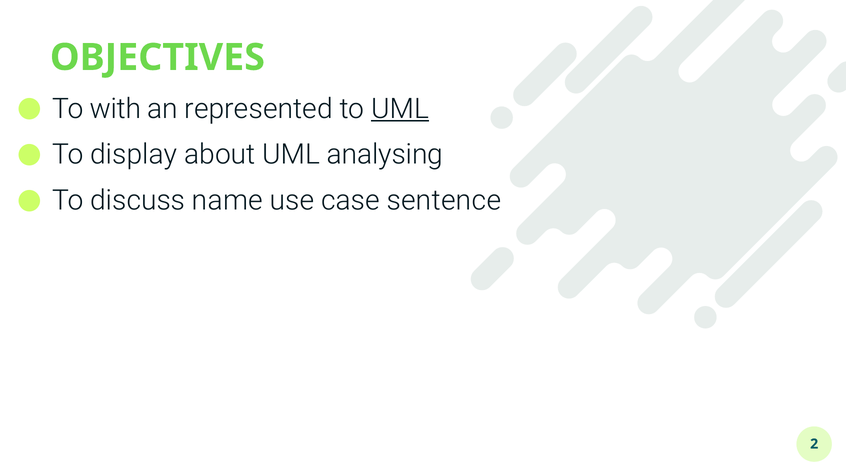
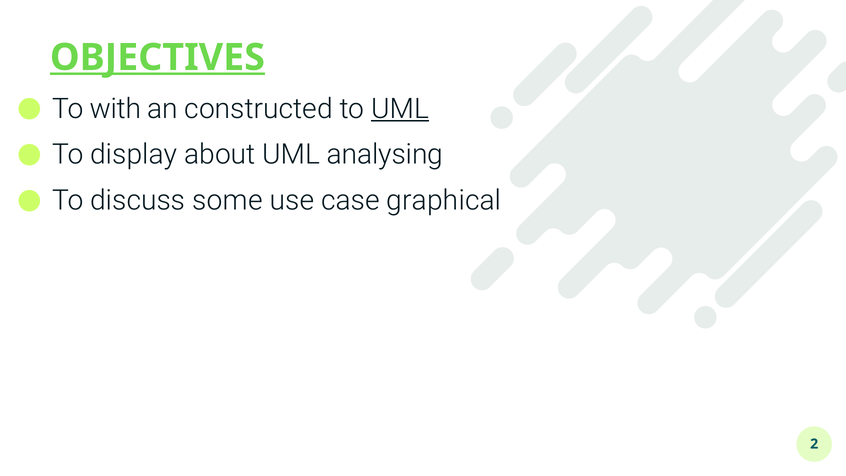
OBJECTIVES underline: none -> present
represented: represented -> constructed
name: name -> some
sentence: sentence -> graphical
